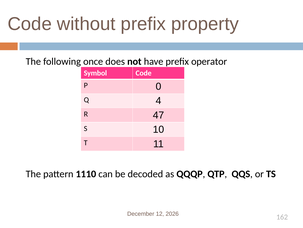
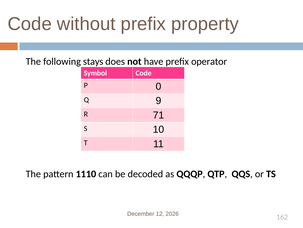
once: once -> stays
4: 4 -> 9
47: 47 -> 71
